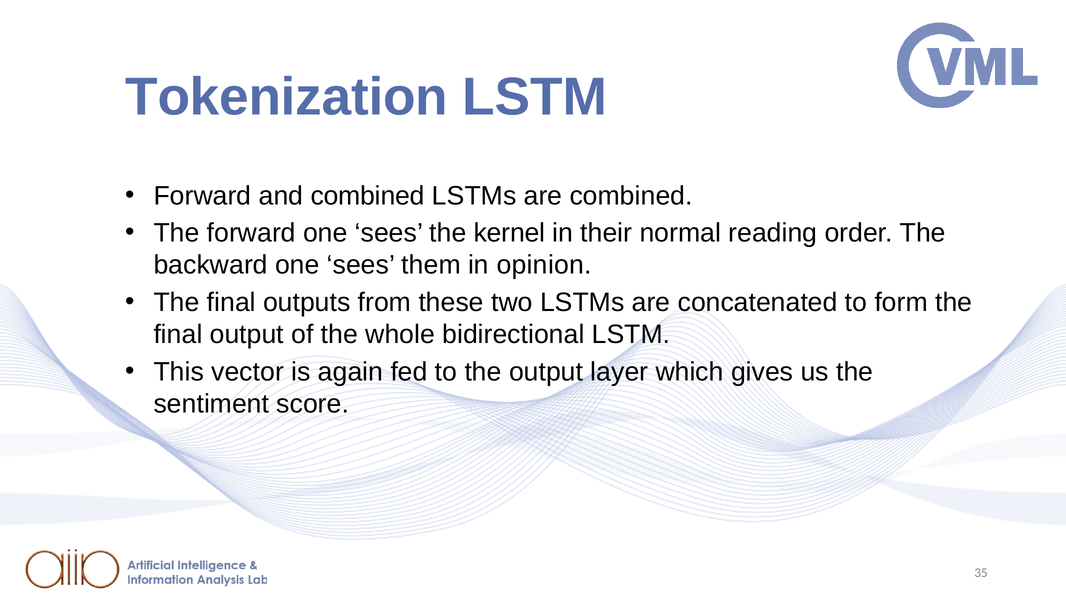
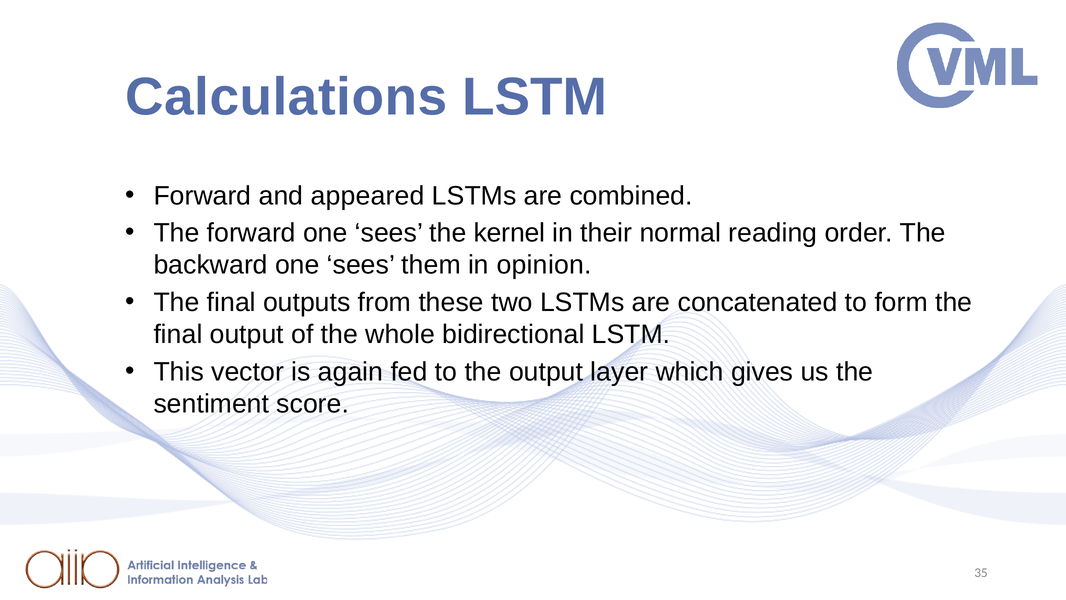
Tokenization: Tokenization -> Calculations
and combined: combined -> appeared
